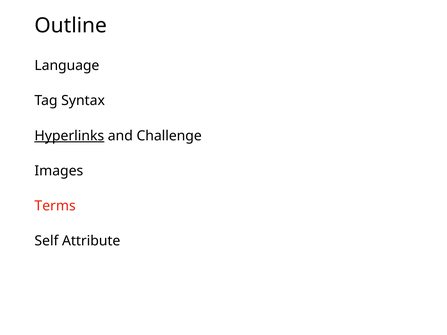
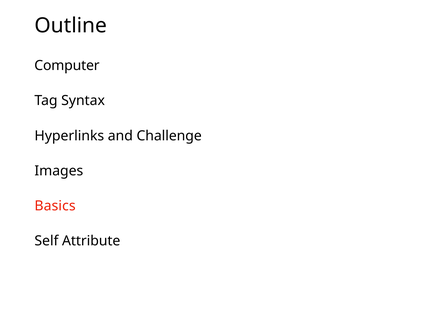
Language: Language -> Computer
Hyperlinks underline: present -> none
Terms: Terms -> Basics
